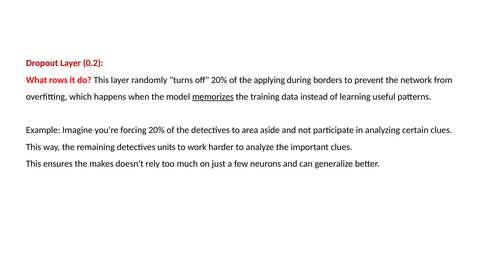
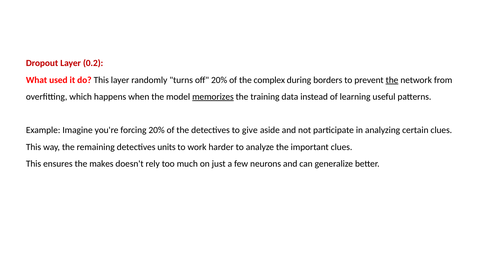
rows: rows -> used
applying: applying -> complex
the at (392, 80) underline: none -> present
area: area -> give
